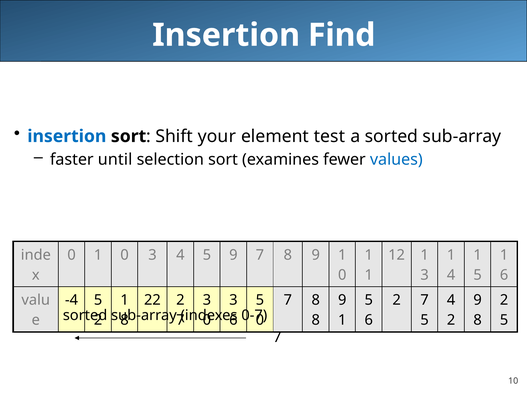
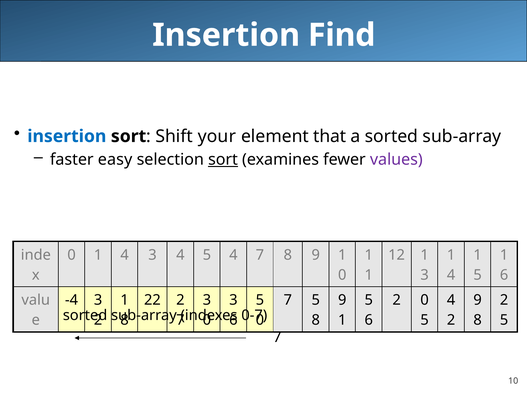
test: test -> that
until: until -> easy
sort at (223, 160) underline: none -> present
values colour: blue -> purple
0 1 0: 0 -> 4
4 5 9: 9 -> 4
-4 5: 5 -> 3
8 at (316, 300): 8 -> 5
7 at (425, 300): 7 -> 0
